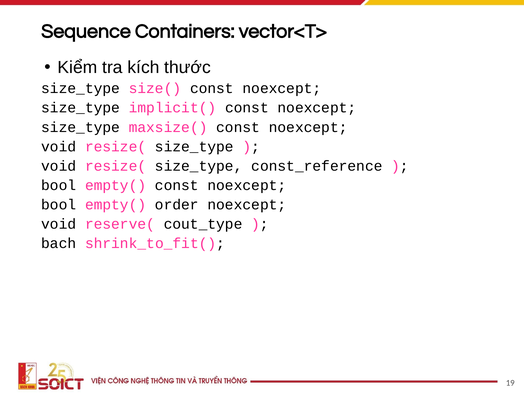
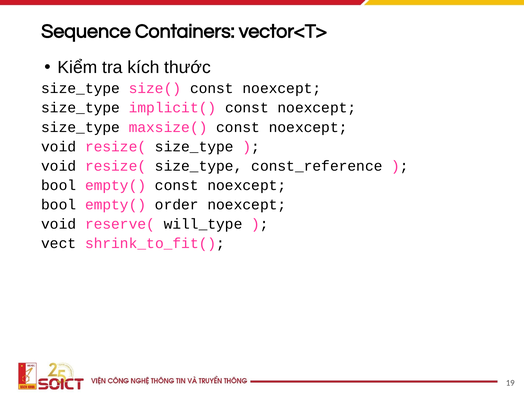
cout_type: cout_type -> will_type
bach: bach -> vect
